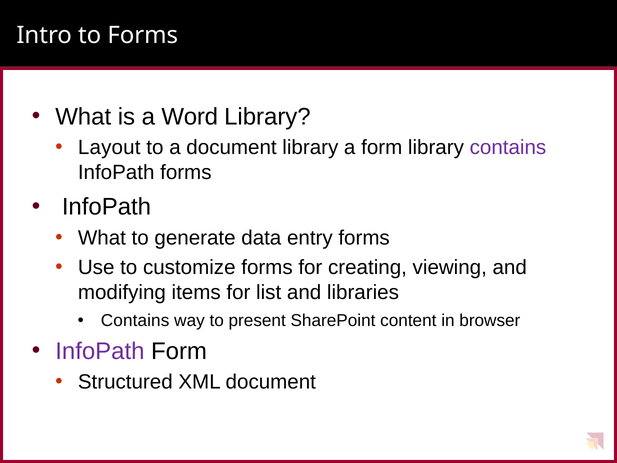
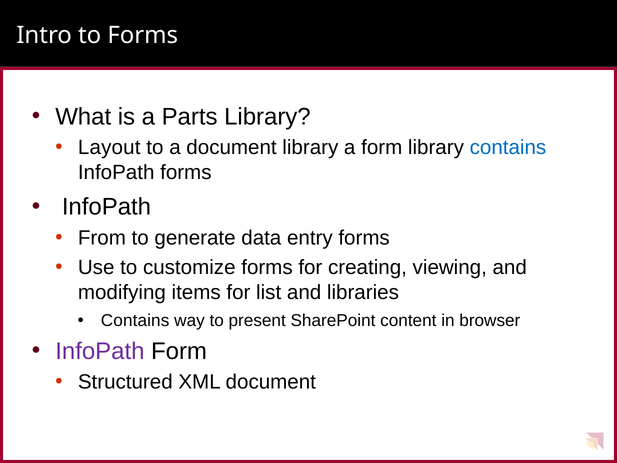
Word: Word -> Parts
contains at (508, 148) colour: purple -> blue
What at (102, 238): What -> From
